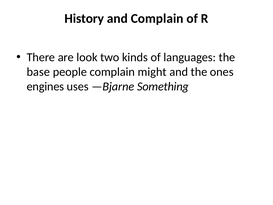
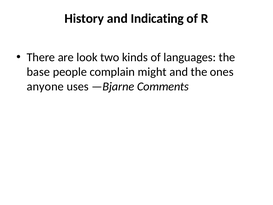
and Complain: Complain -> Indicating
engines: engines -> anyone
Something: Something -> Comments
